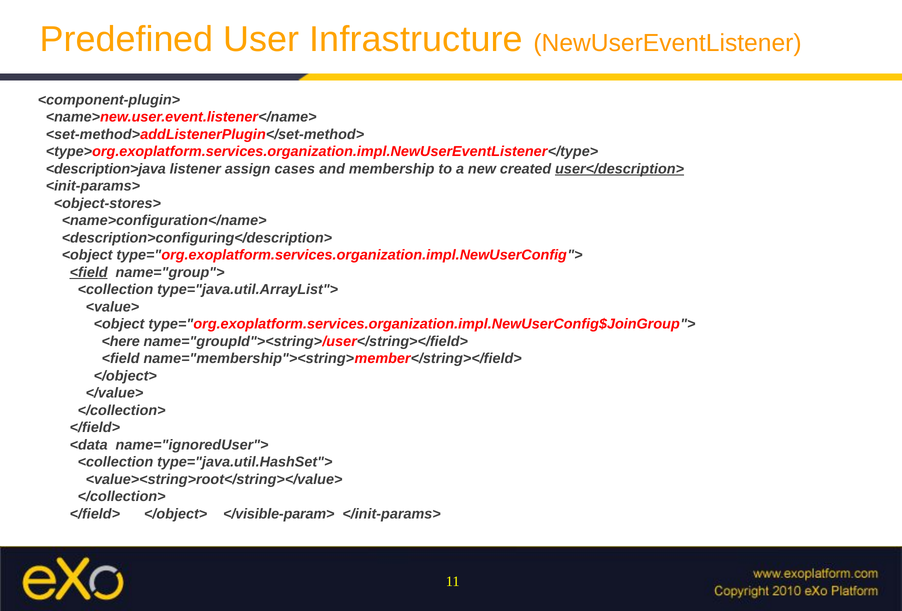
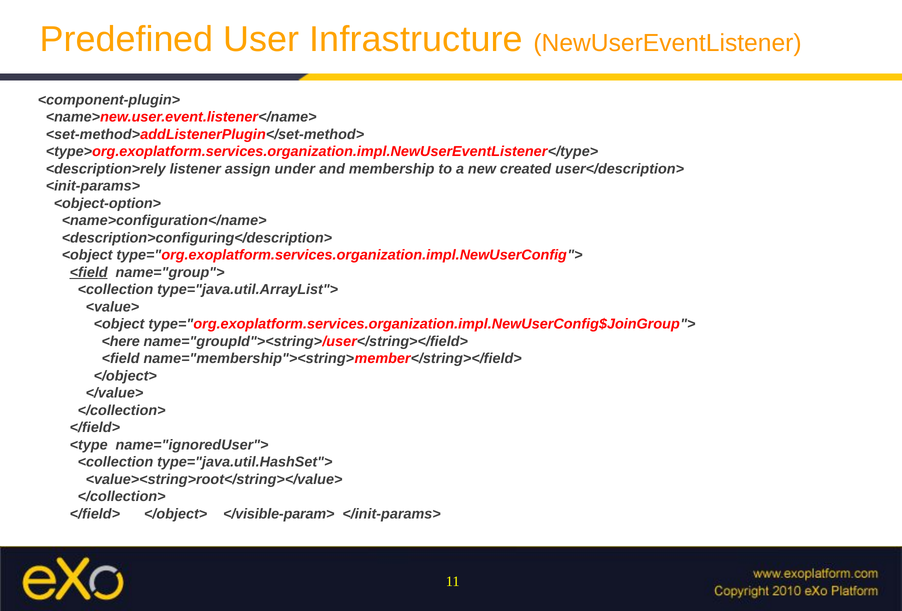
<description>java: <description>java -> <description>rely
cases: cases -> under
user</description> underline: present -> none
<object-stores>: <object-stores> -> <object-option>
<data: <data -> <type
